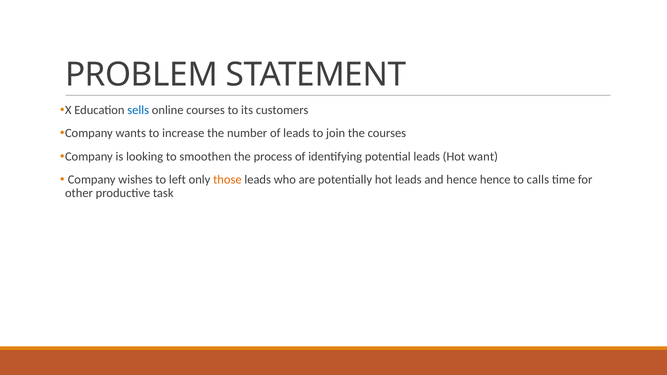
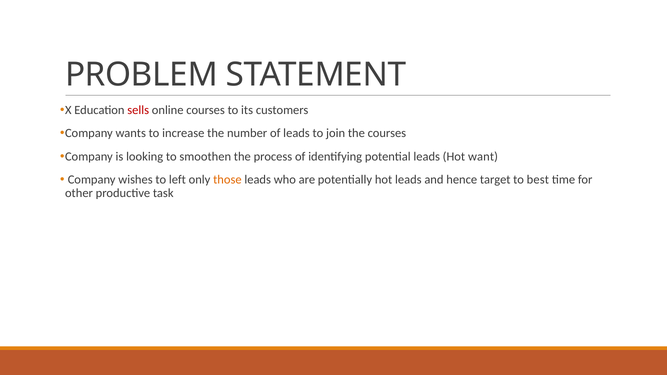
sells colour: blue -> red
hence hence: hence -> target
calls: calls -> best
